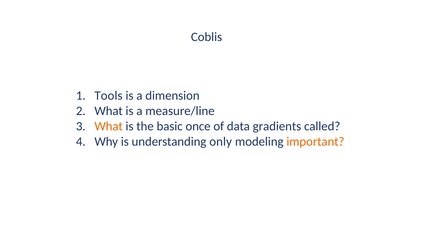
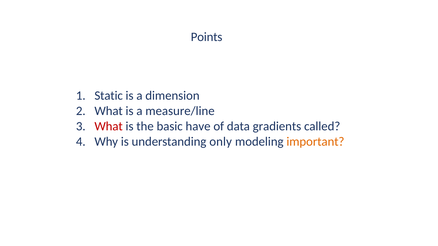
Coblis: Coblis -> Points
Tools: Tools -> Static
What at (109, 126) colour: orange -> red
once: once -> have
